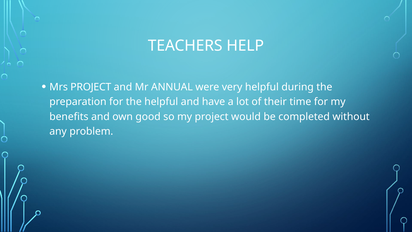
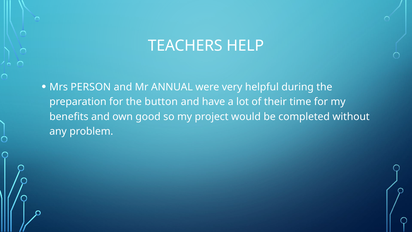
Mrs PROJECT: PROJECT -> PERSON
the helpful: helpful -> button
